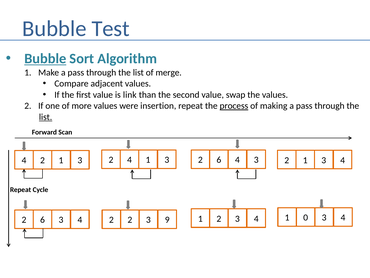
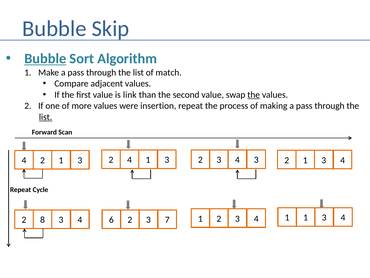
Test: Test -> Skip
merge: merge -> match
the at (254, 95) underline: none -> present
process underline: present -> none
3 2 6: 6 -> 3
1 0: 0 -> 1
6 at (42, 220): 6 -> 8
2 at (111, 220): 2 -> 6
9: 9 -> 7
